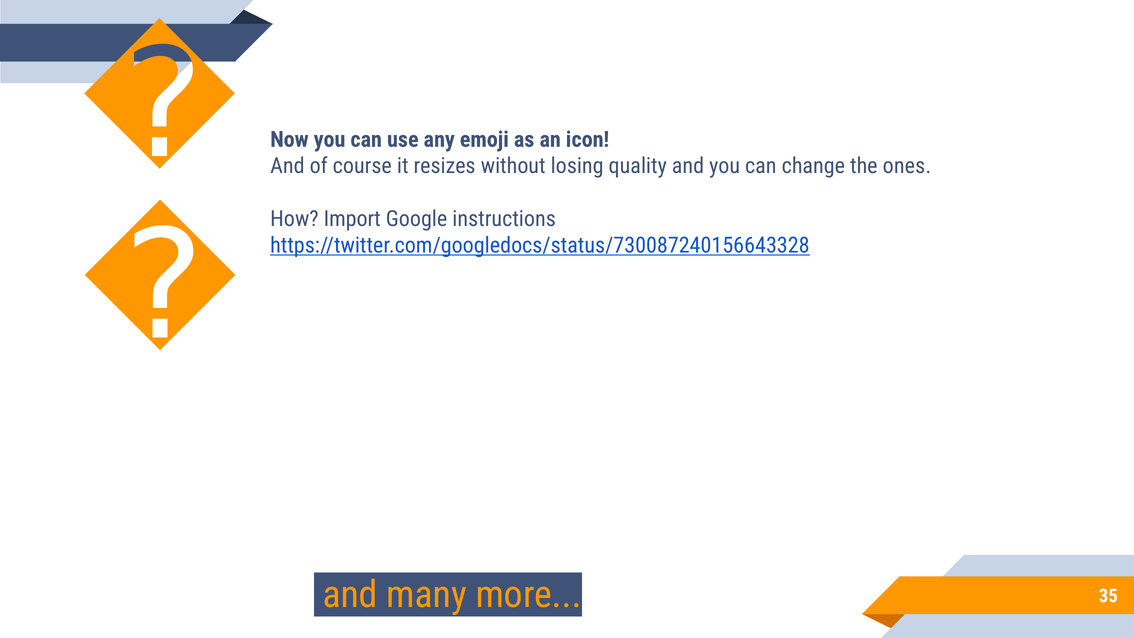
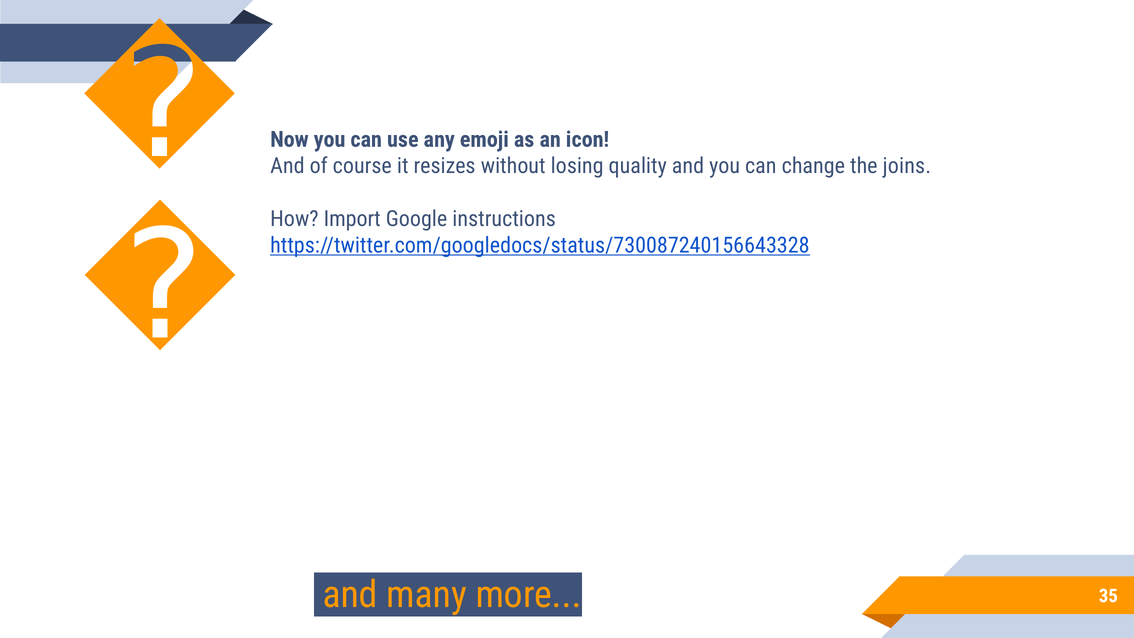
ones: ones -> joins
